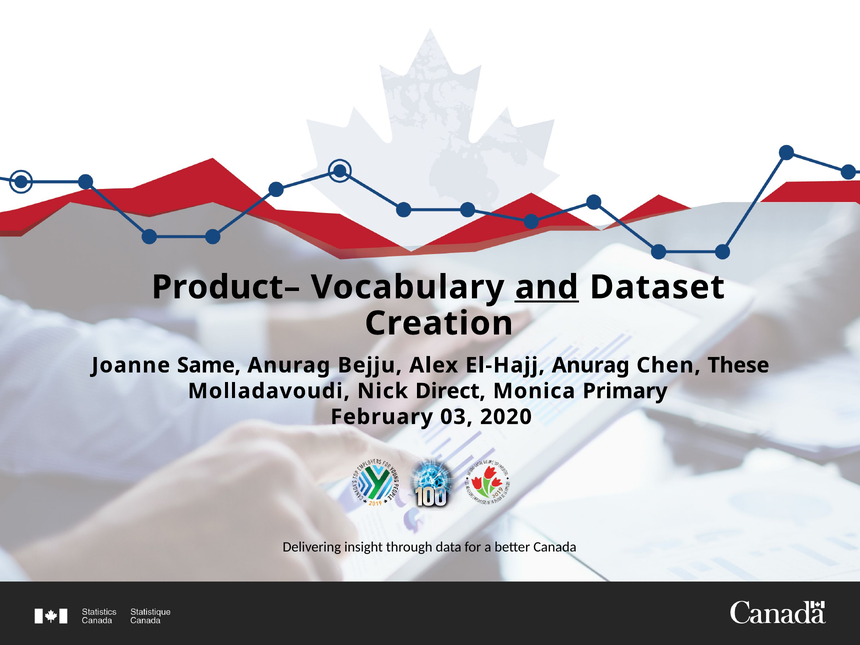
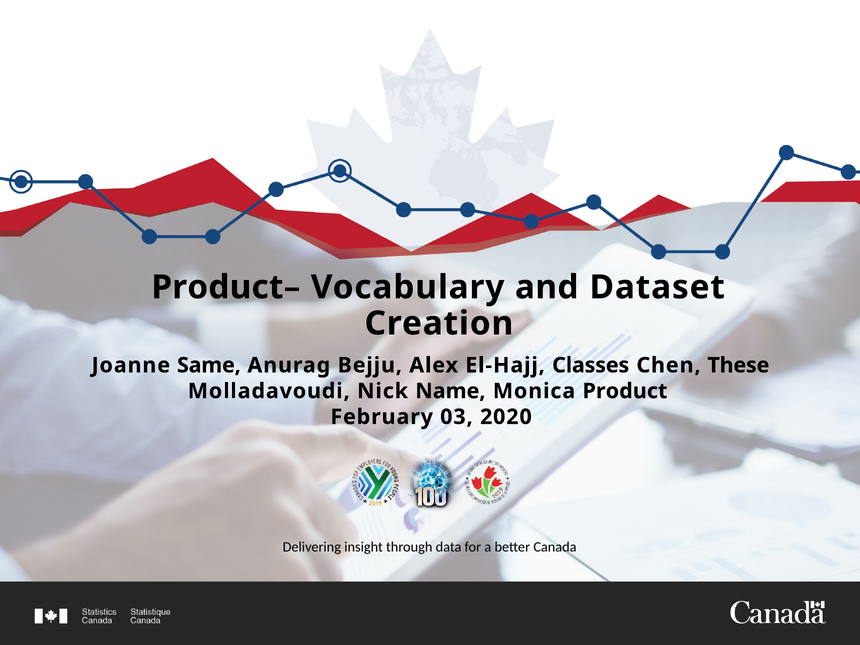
and underline: present -> none
El-Hajj Anurag: Anurag -> Classes
Direct: Direct -> Name
Primary: Primary -> Product
